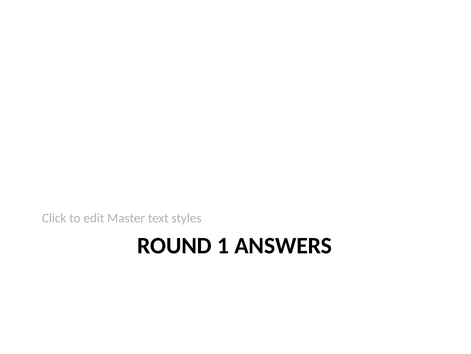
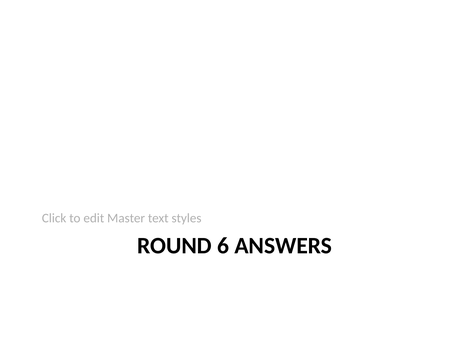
1: 1 -> 6
